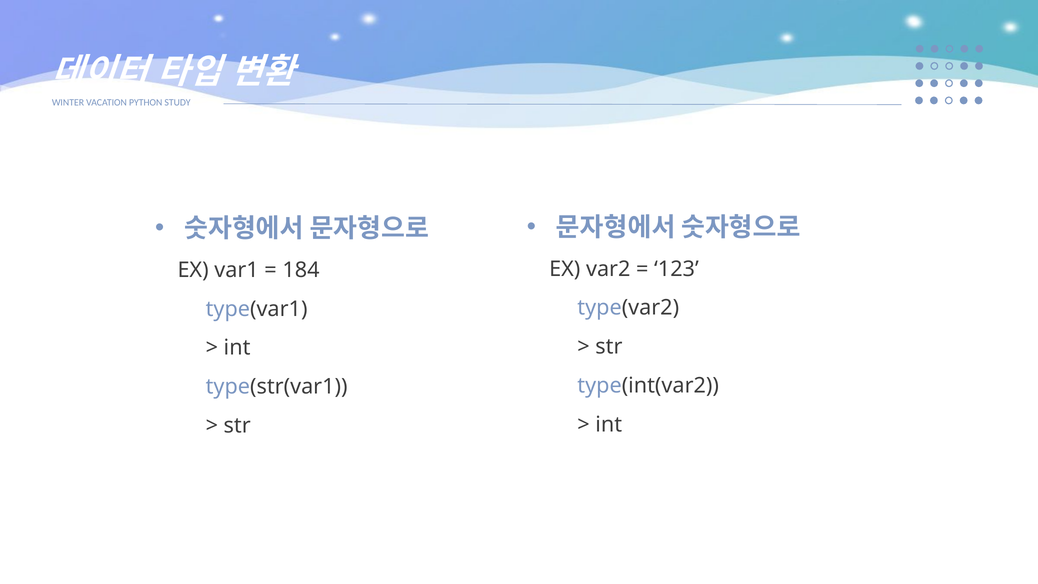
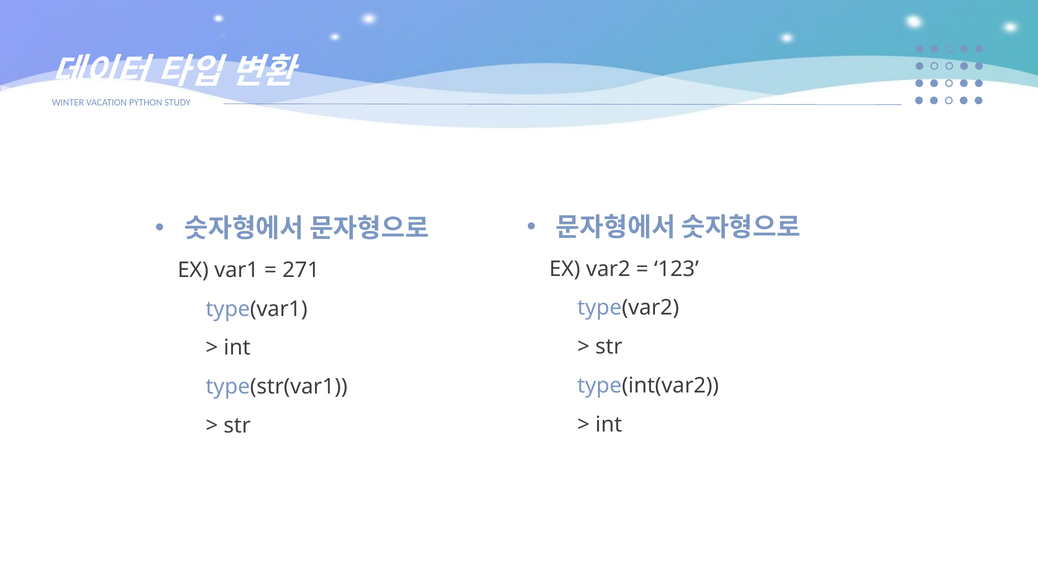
184: 184 -> 271
